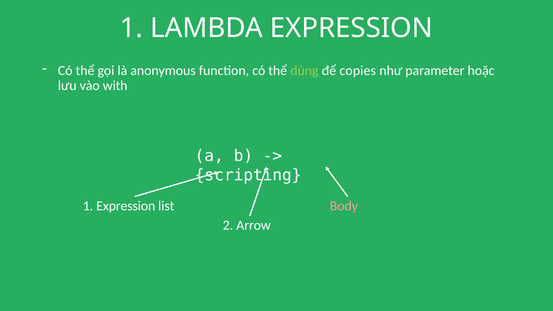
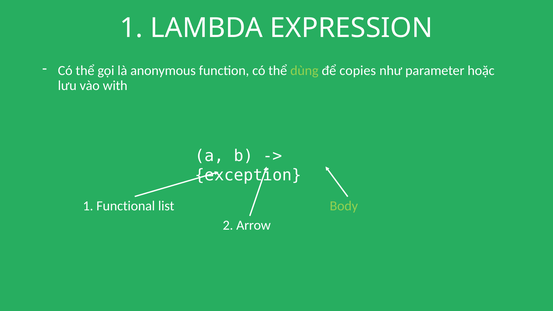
scripting: scripting -> exception
1 Expression: Expression -> Functional
Body colour: pink -> light green
